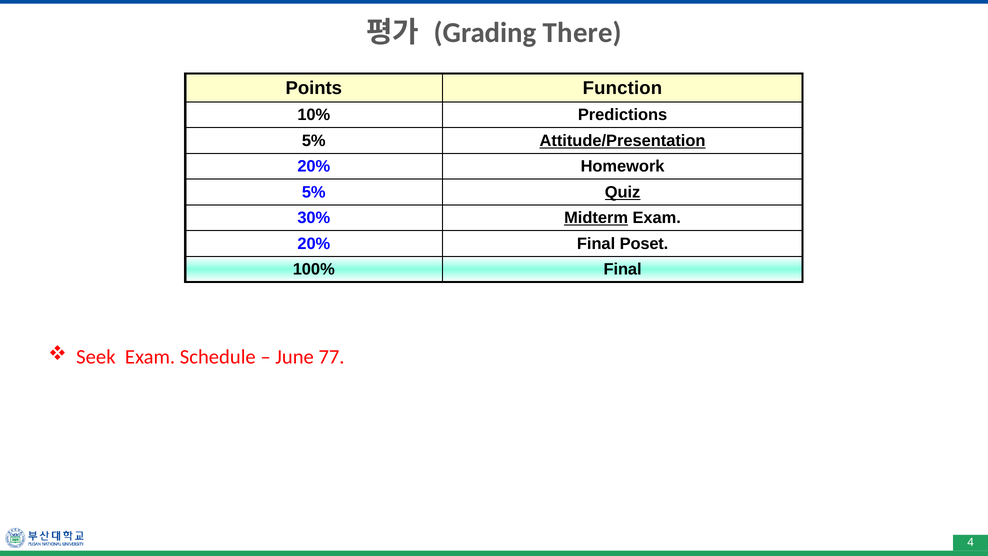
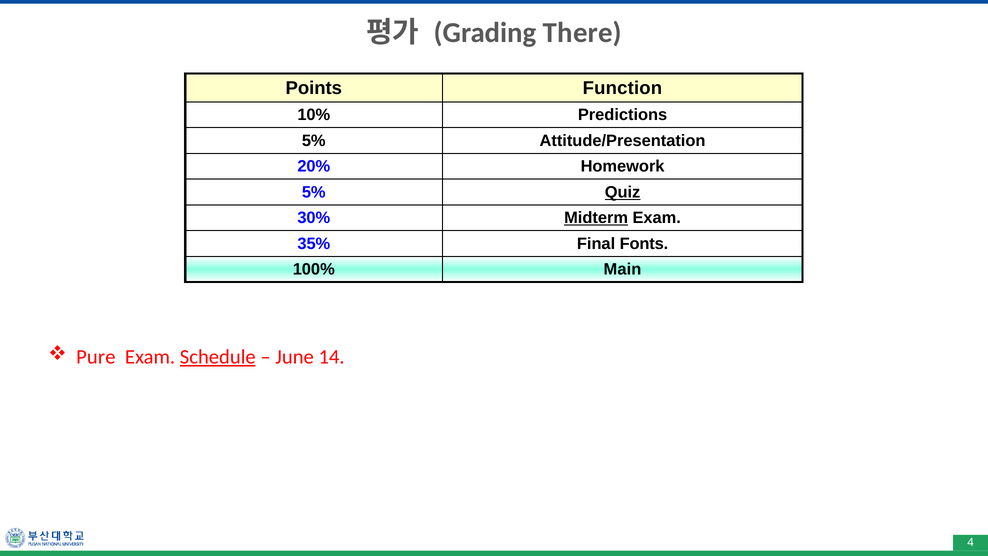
Attitude/Presentation underline: present -> none
20% at (314, 244): 20% -> 35%
Poset: Poset -> Fonts
100% Final: Final -> Main
Seek: Seek -> Pure
Schedule underline: none -> present
77: 77 -> 14
